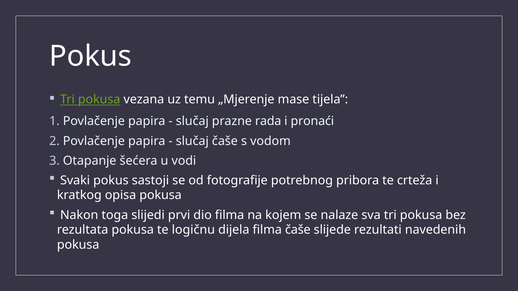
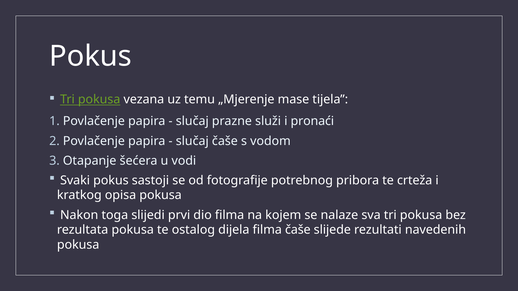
rada: rada -> služi
logičnu: logičnu -> ostalog
